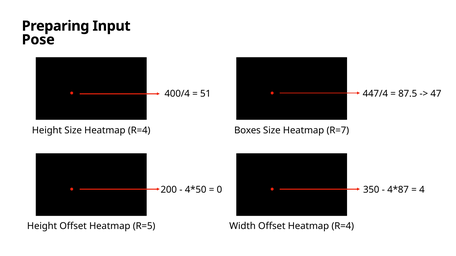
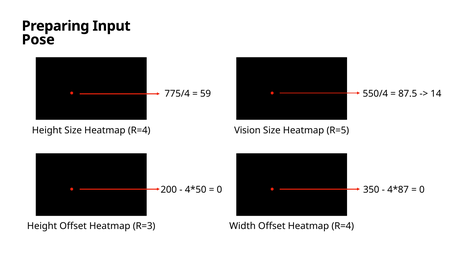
400/4: 400/4 -> 775/4
51: 51 -> 59
447/4: 447/4 -> 550/4
47: 47 -> 14
Boxes: Boxes -> Vision
R=7: R=7 -> R=5
4 at (422, 190): 4 -> 0
R=5: R=5 -> R=3
